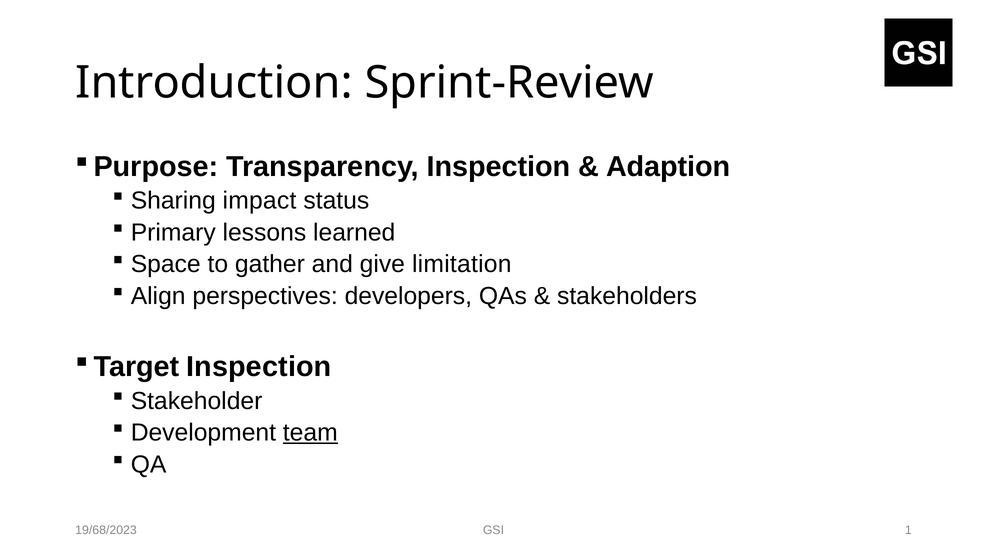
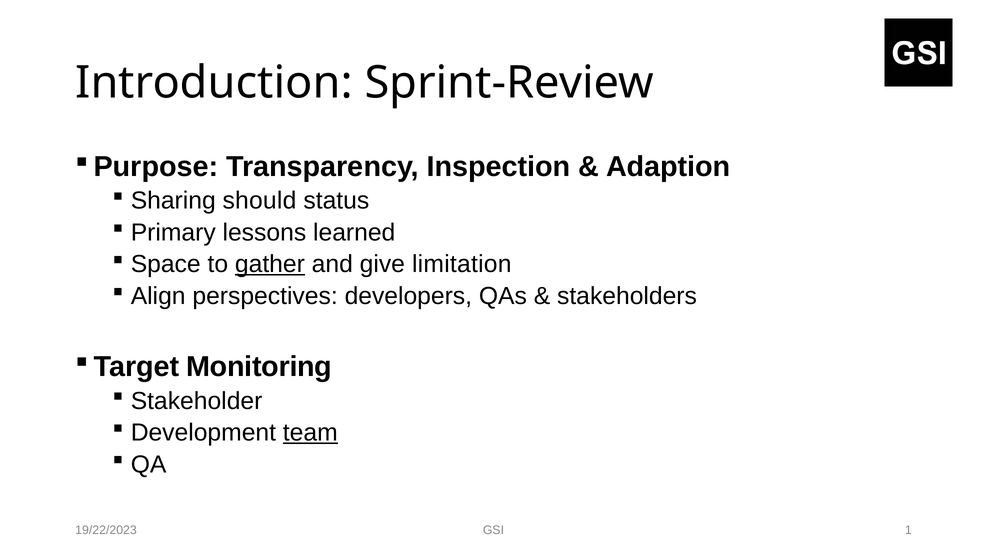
impact: impact -> should
gather underline: none -> present
Inspection at (259, 367): Inspection -> Monitoring
19/68/2023: 19/68/2023 -> 19/22/2023
